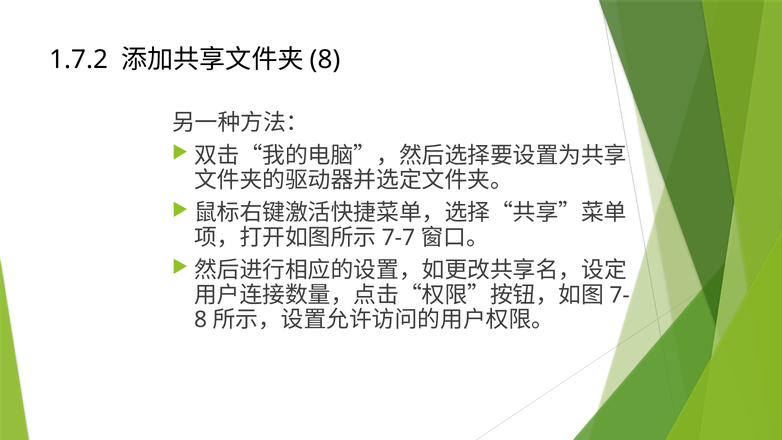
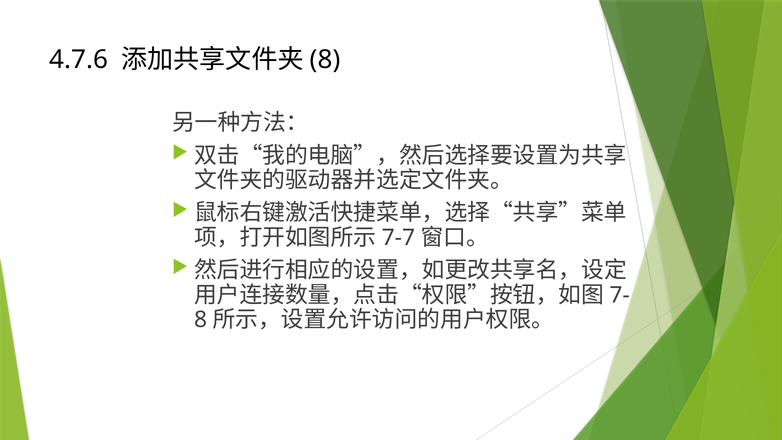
1.7.2: 1.7.2 -> 4.7.6
